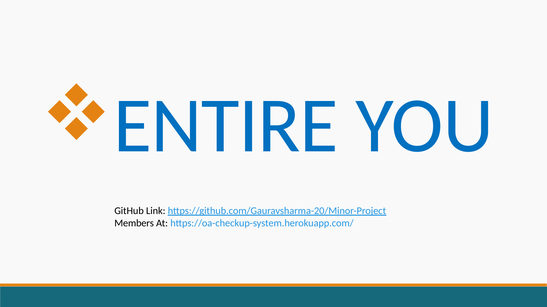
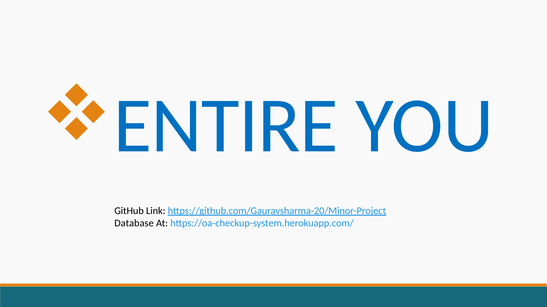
Members: Members -> Database
